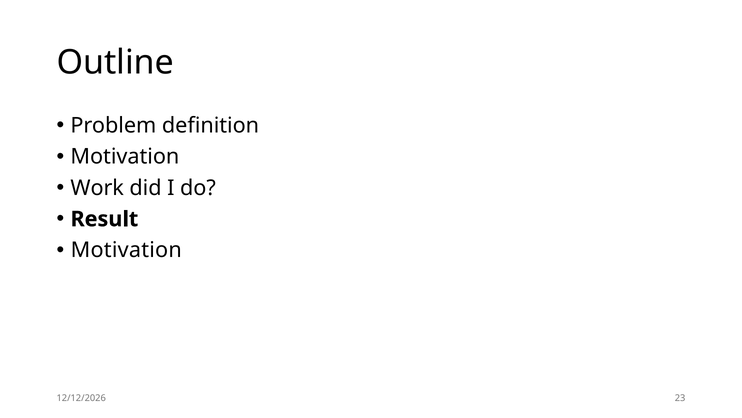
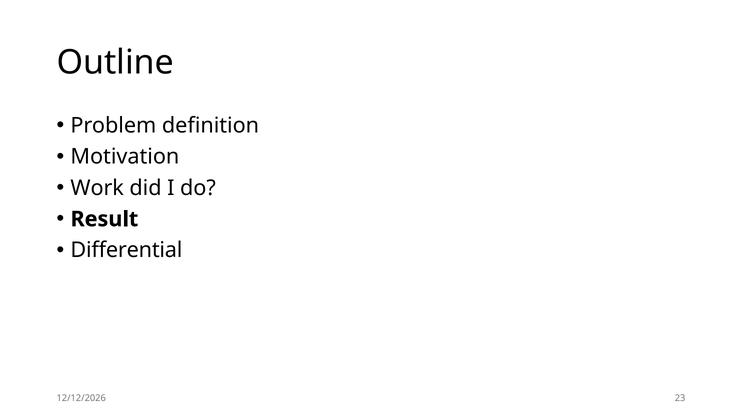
Motivation at (126, 250): Motivation -> Differential
